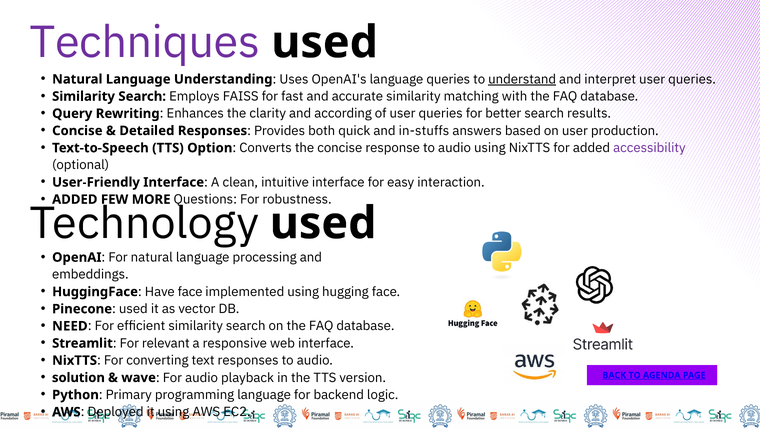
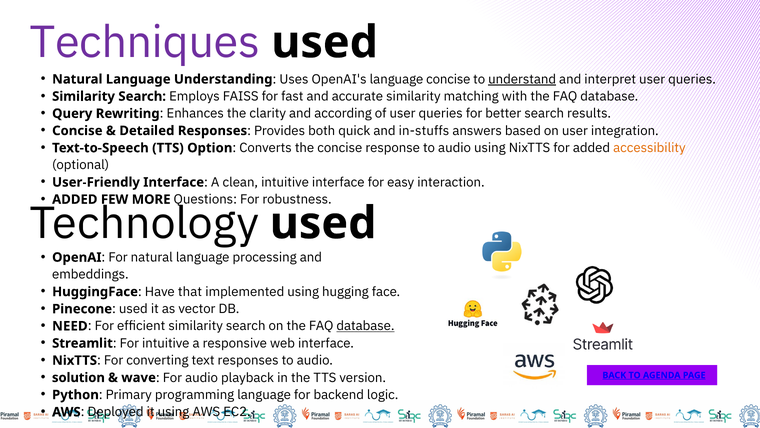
language queries: queries -> concise
production: production -> integration
accessibility colour: purple -> orange
Have face: face -> that
database at (365, 326) underline: none -> present
For relevant: relevant -> intuitive
